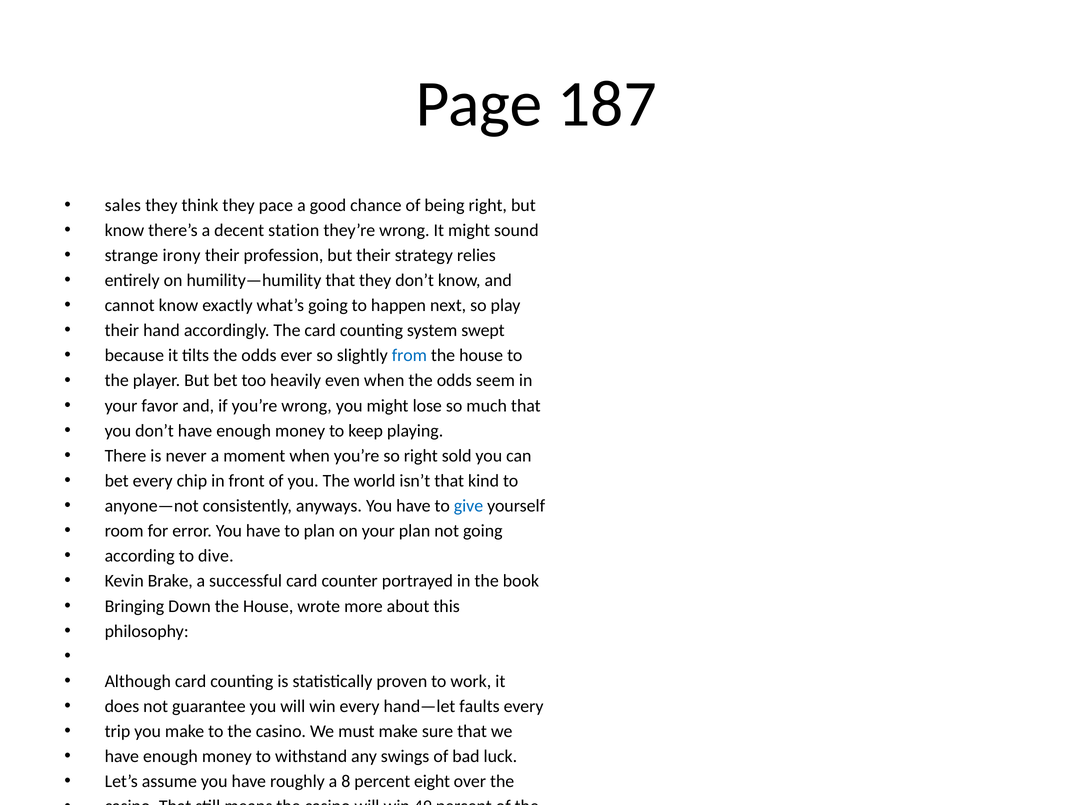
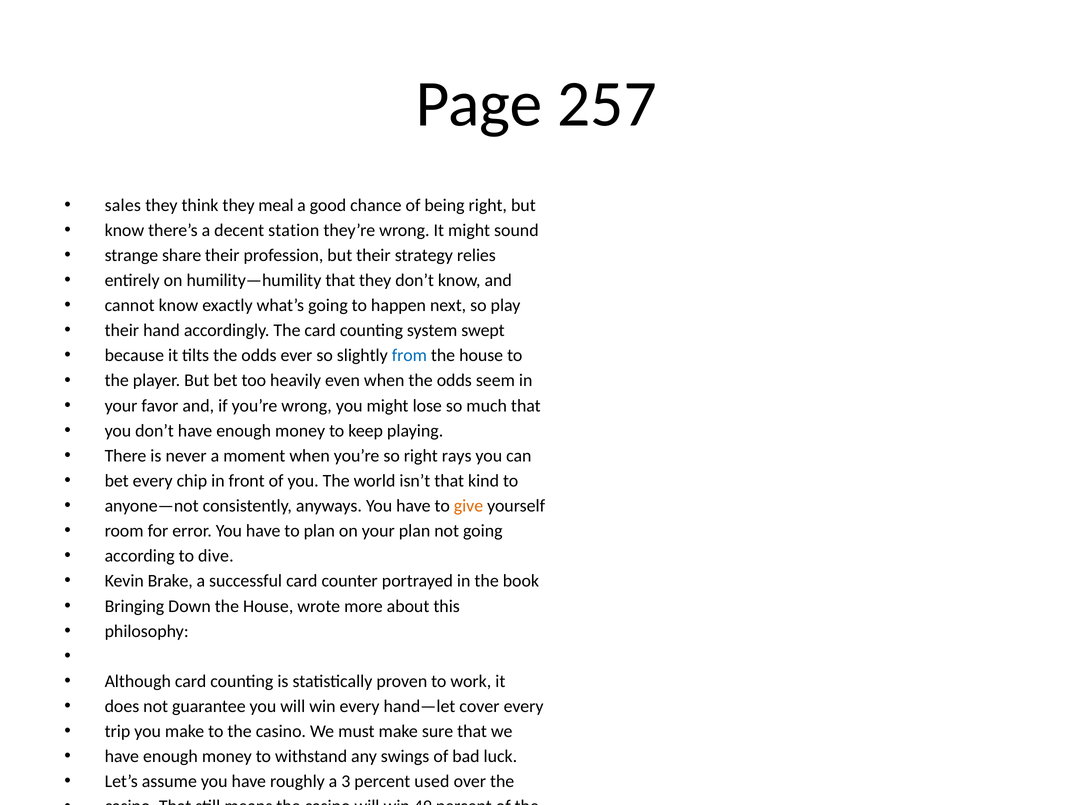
187: 187 -> 257
pace: pace -> meal
irony: irony -> share
sold: sold -> rays
give colour: blue -> orange
faults: faults -> cover
8: 8 -> 3
eight: eight -> used
